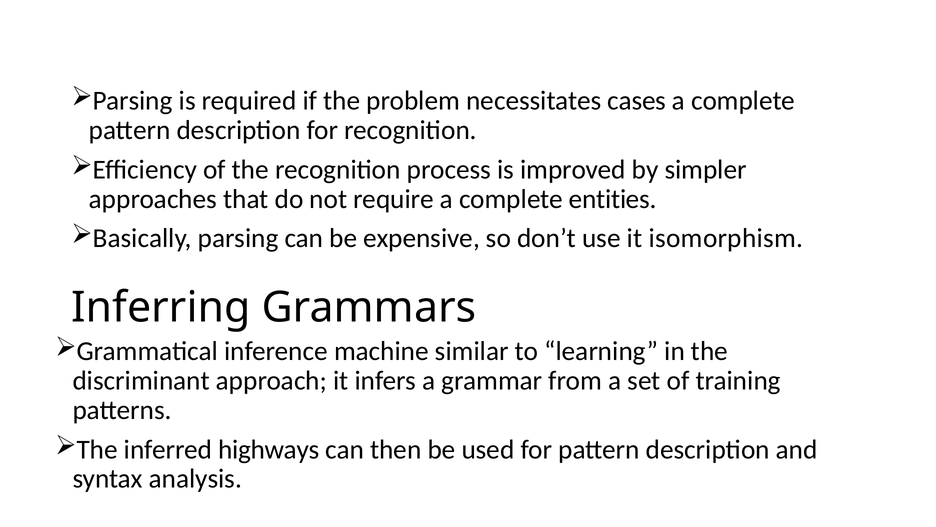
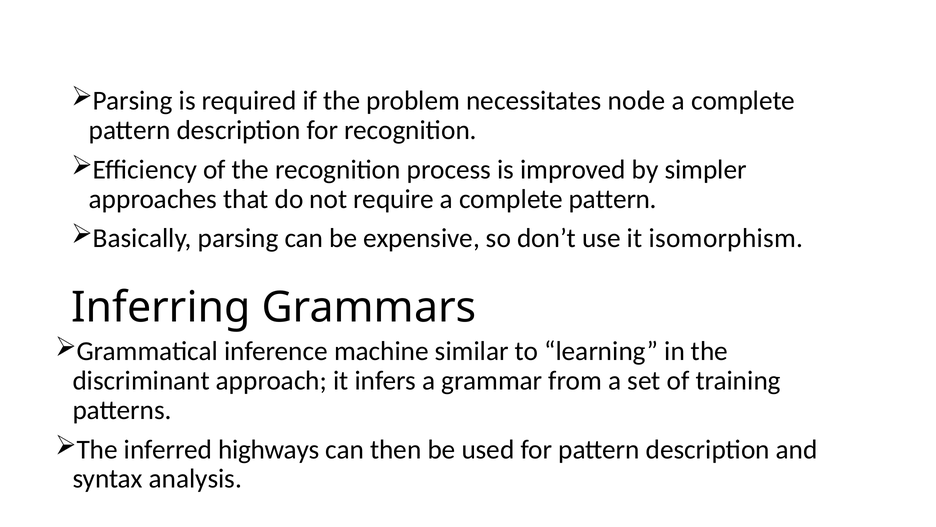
cases: cases -> node
require a complete entities: entities -> pattern
